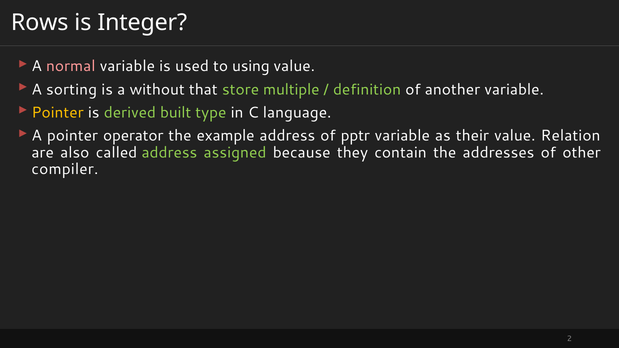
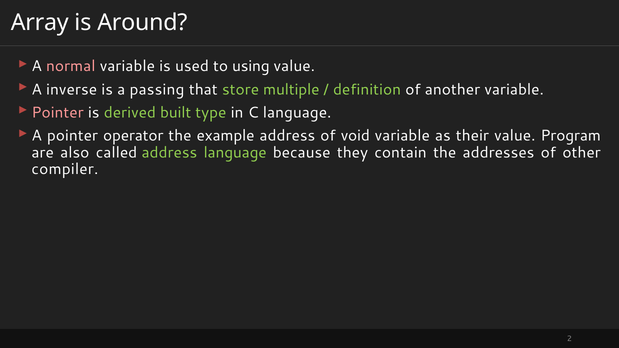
Rows: Rows -> Array
Integer: Integer -> Around
sorting: sorting -> inverse
without: without -> passing
Pointer at (58, 113) colour: yellow -> pink
pptr: pptr -> void
Relation: Relation -> Program
address assigned: assigned -> language
